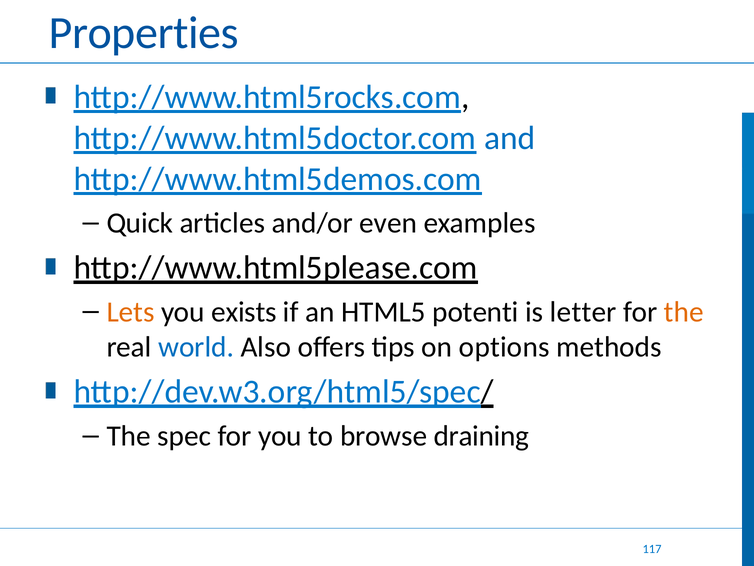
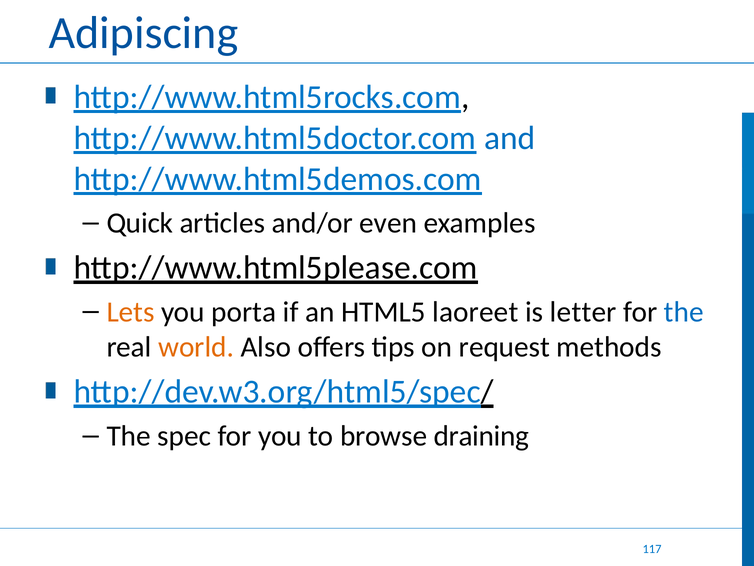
Properties: Properties -> Adipiscing
exists: exists -> porta
potenti: potenti -> laoreet
the at (684, 312) colour: orange -> blue
world colour: blue -> orange
options: options -> request
